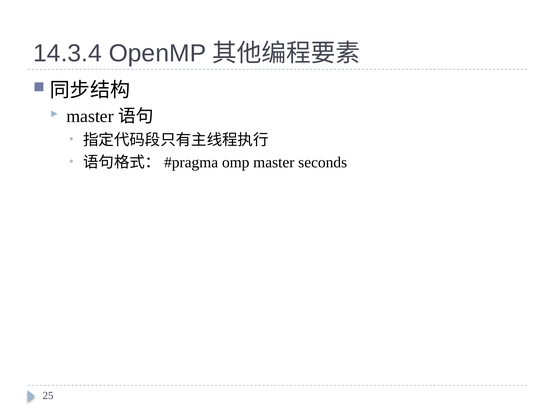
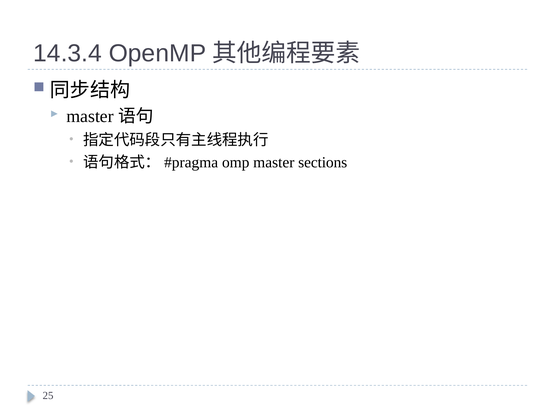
seconds: seconds -> sections
